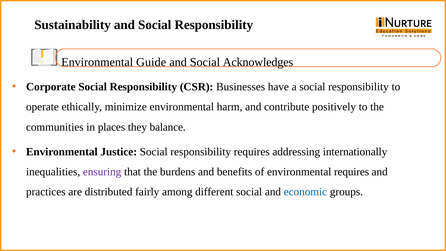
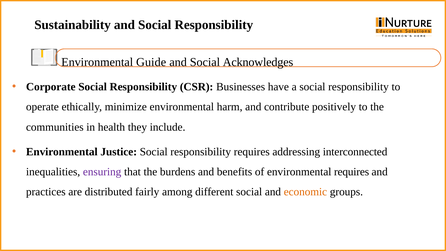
places: places -> health
balance: balance -> include
internationally: internationally -> interconnected
economic colour: blue -> orange
